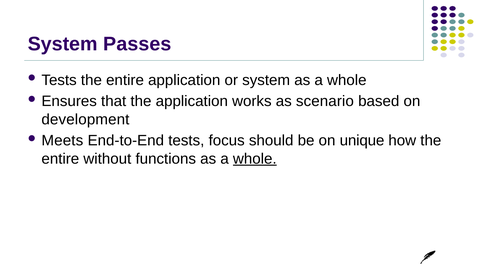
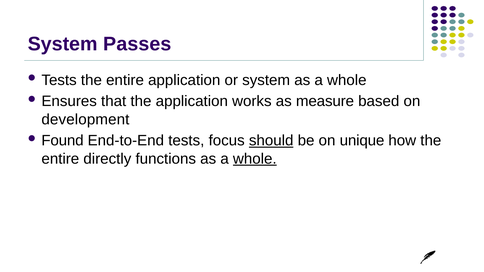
scenario: scenario -> measure
Meets: Meets -> Found
should underline: none -> present
without: without -> directly
